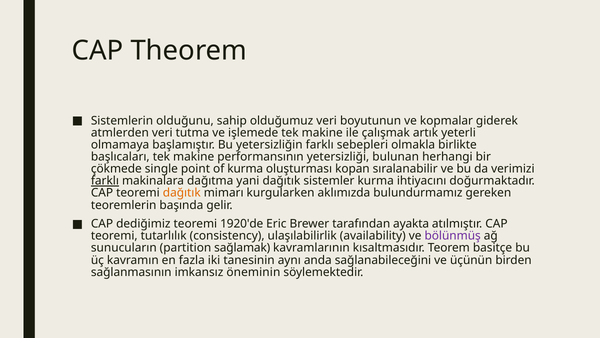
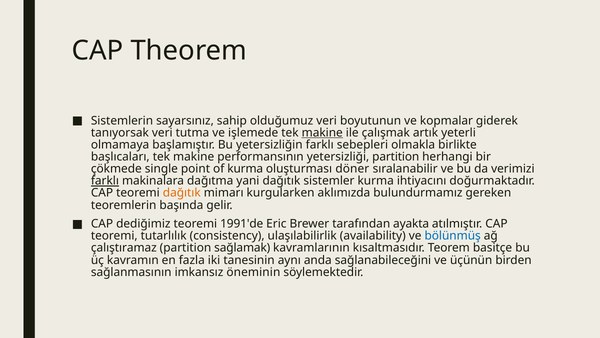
olduğunu: olduğunu -> sayarsınız
atmlerden: atmlerden -> tanıyorsak
makine at (322, 133) underline: none -> present
yetersizliği bulunan: bulunan -> partition
kopan: kopan -> döner
1920'de: 1920'de -> 1991'de
bölünmüş colour: purple -> blue
sunucuların: sunucuların -> çalıştıramaz
